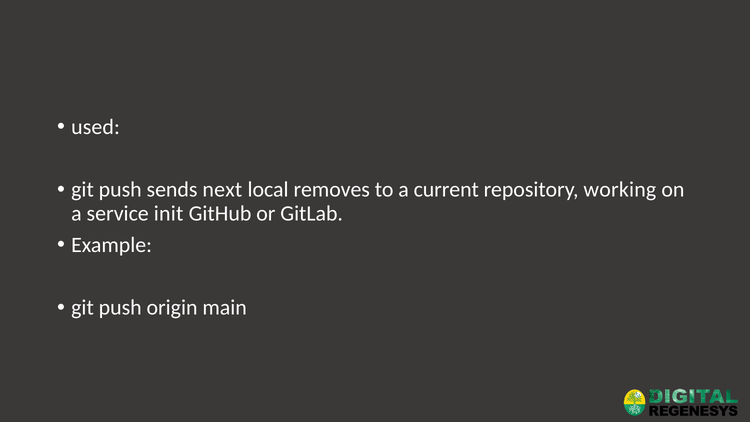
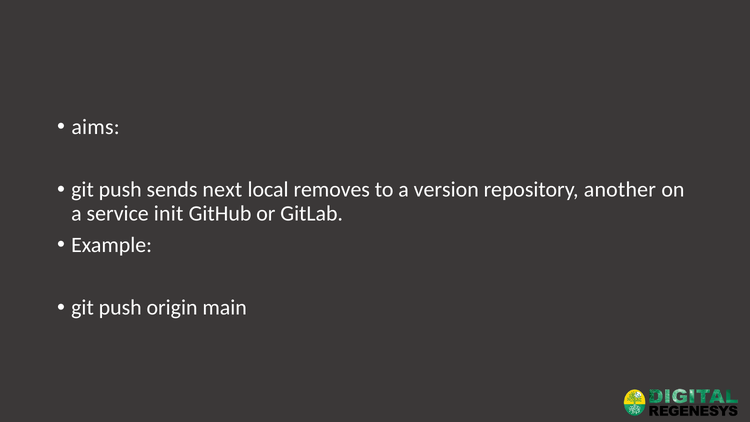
used: used -> aims
current: current -> version
working: working -> another
